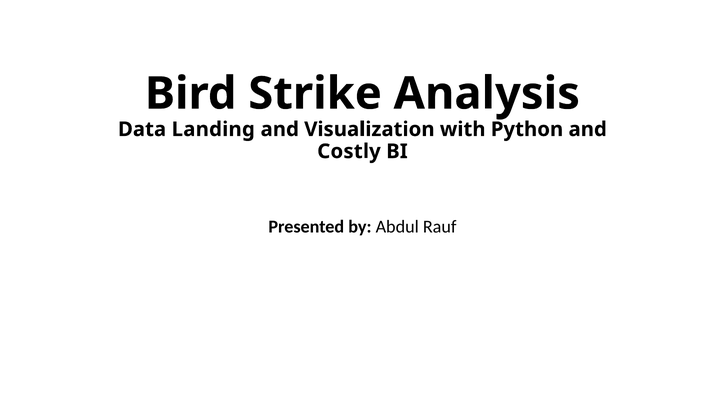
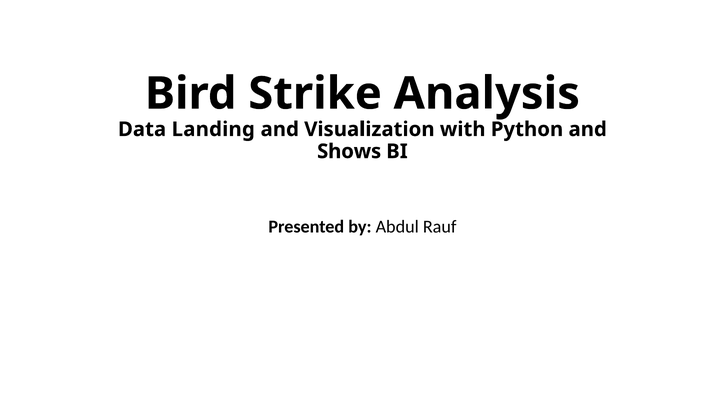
Costly: Costly -> Shows
